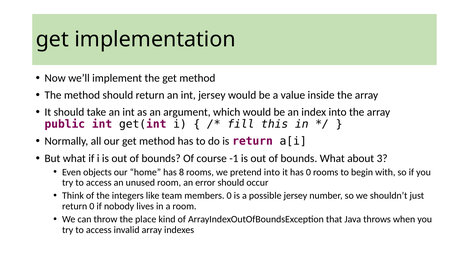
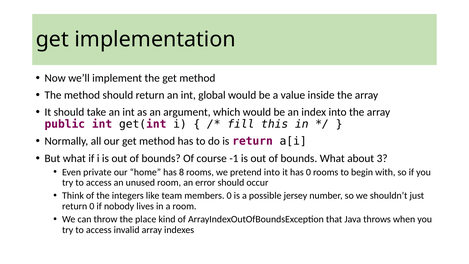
int jersey: jersey -> global
objects: objects -> private
